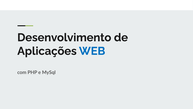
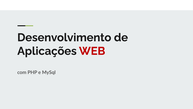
WEB colour: blue -> red
